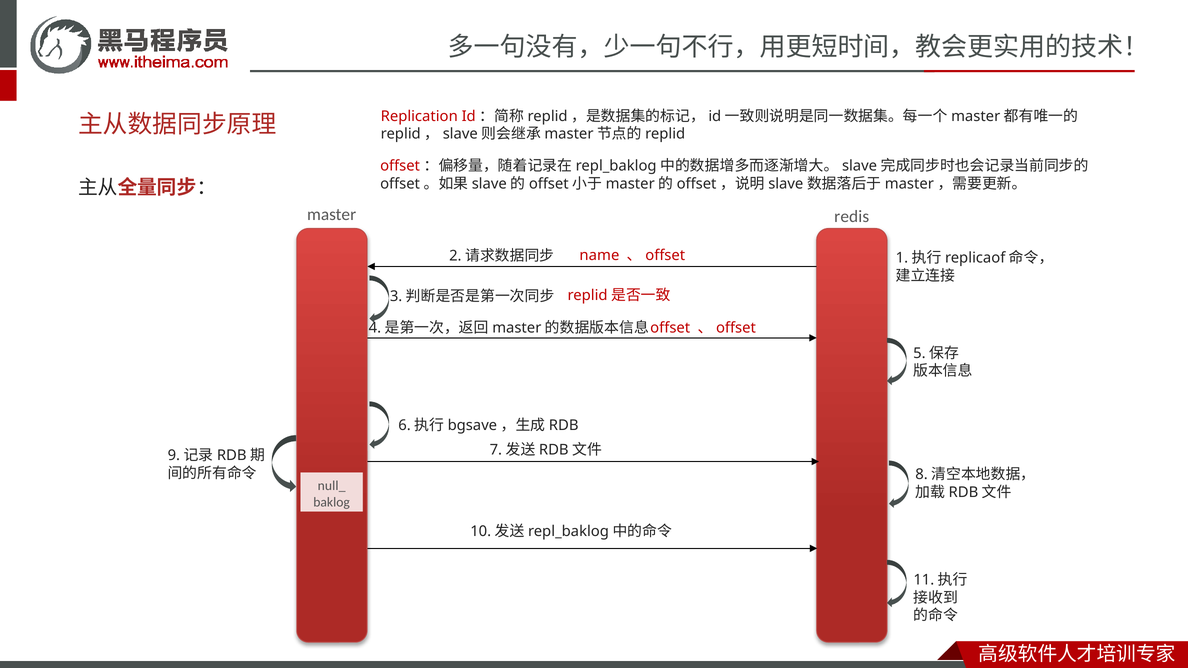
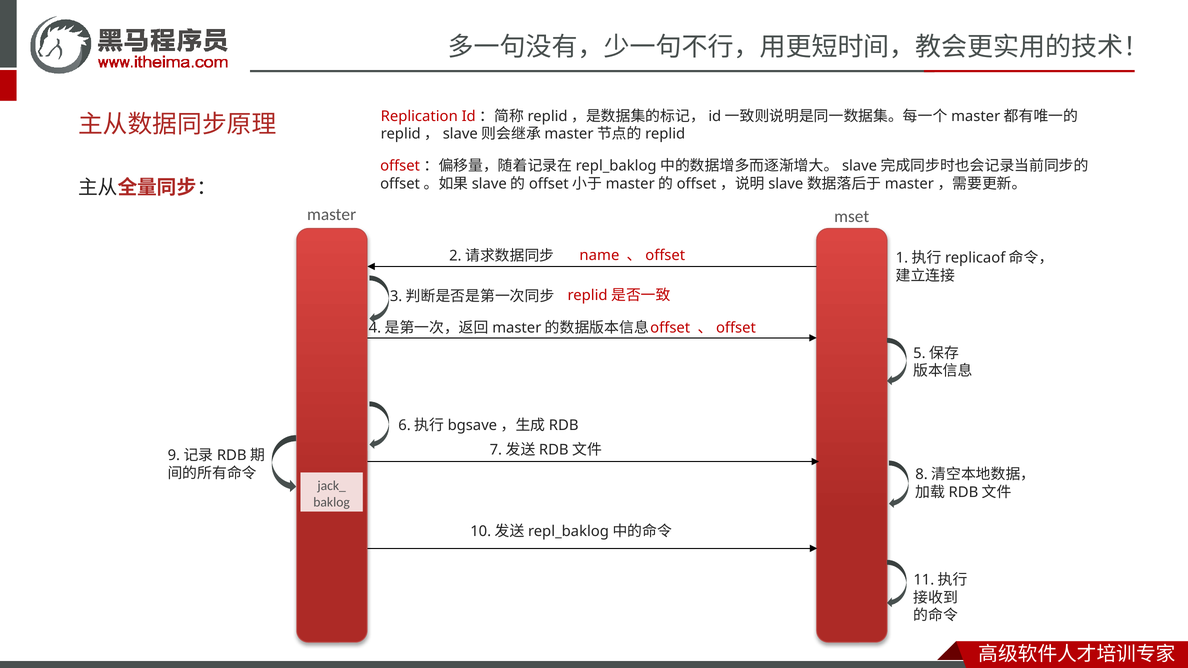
redis: redis -> mset
null_: null_ -> jack_
